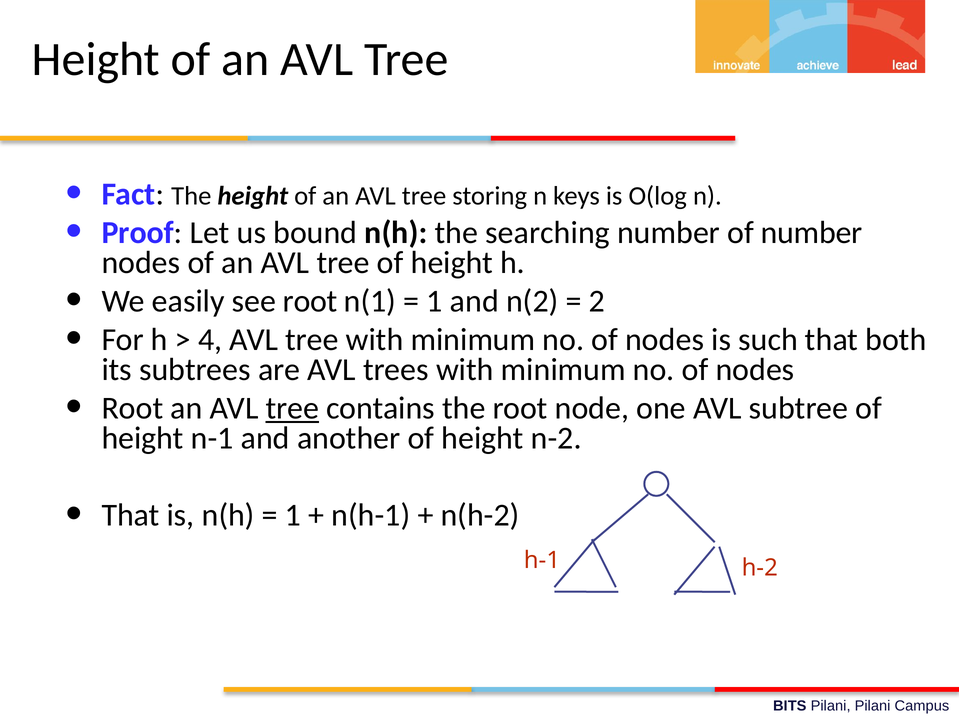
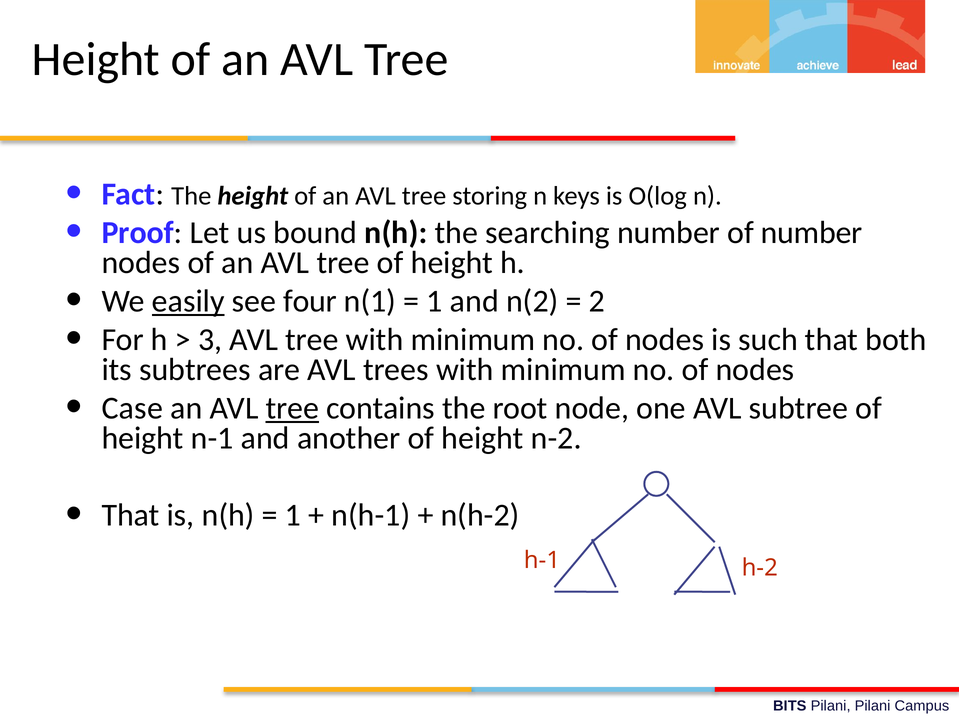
easily underline: none -> present
see root: root -> four
4: 4 -> 3
Root at (132, 408): Root -> Case
